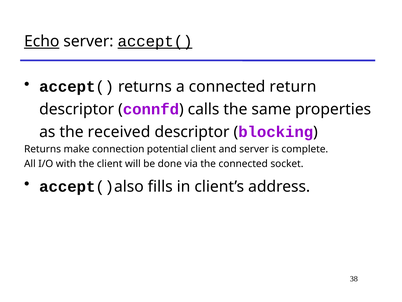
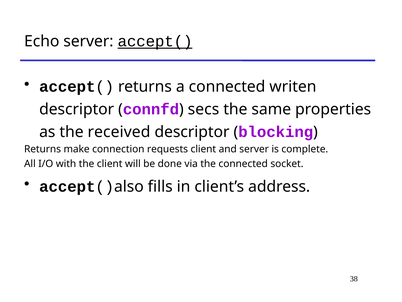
Echo underline: present -> none
return: return -> writen
calls: calls -> secs
potential: potential -> requests
